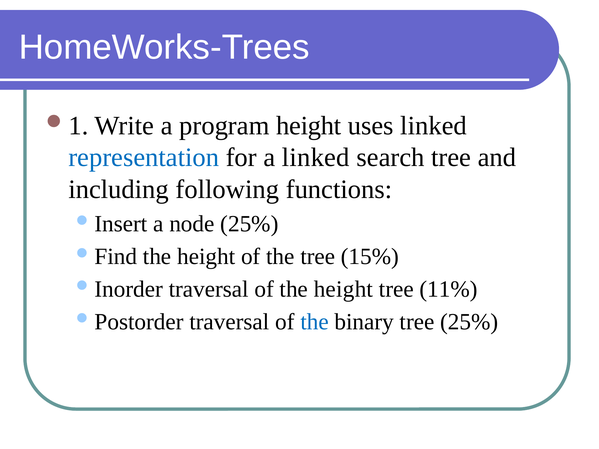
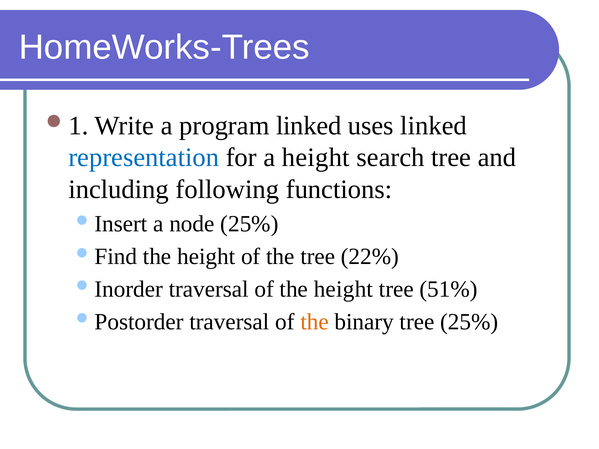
program height: height -> linked
a linked: linked -> height
15%: 15% -> 22%
11%: 11% -> 51%
the at (315, 322) colour: blue -> orange
